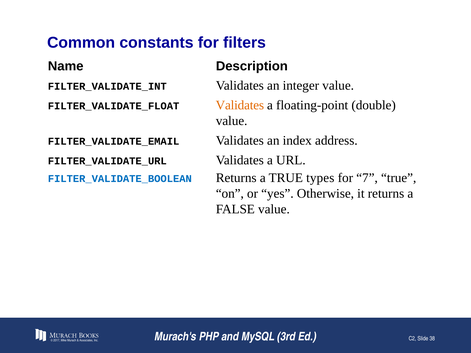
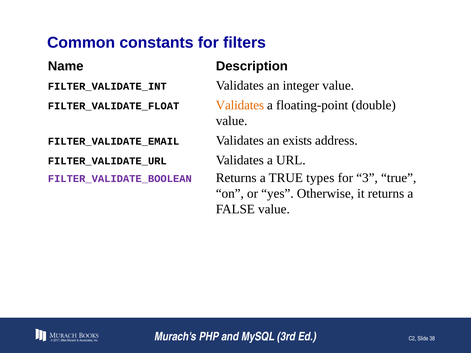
index: index -> exists
FILTER_VALIDATE_BOOLEAN colour: blue -> purple
7: 7 -> 3
